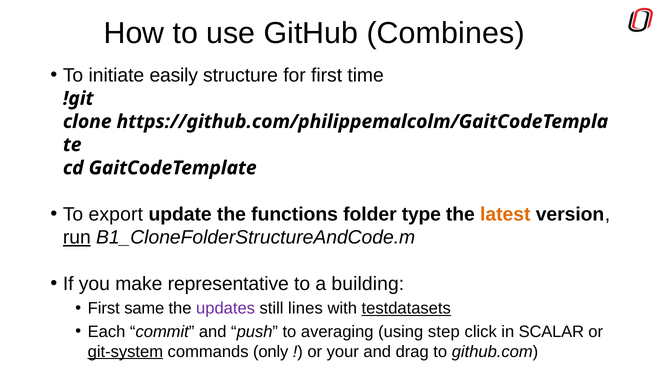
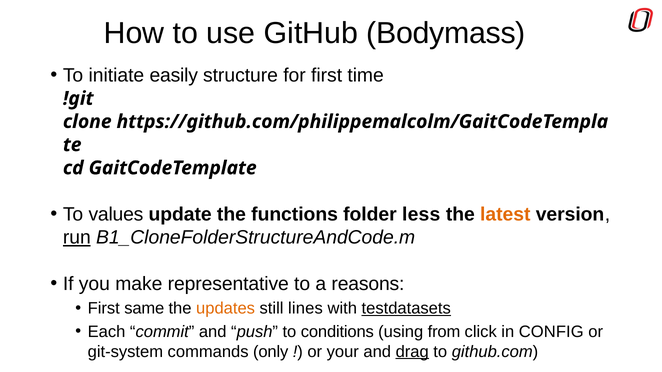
Combines: Combines -> Bodymass
export: export -> values
type: type -> less
building: building -> reasons
updates colour: purple -> orange
averaging: averaging -> conditions
step: step -> from
SCALAR: SCALAR -> CONFIG
git-system underline: present -> none
drag underline: none -> present
